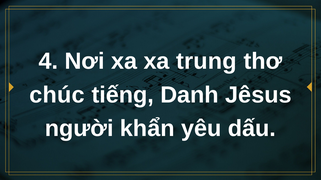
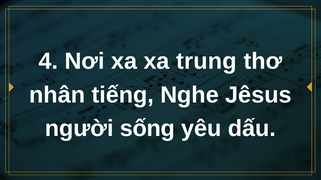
chúc: chúc -> nhân
Danh: Danh -> Nghe
khẩn: khẩn -> sống
